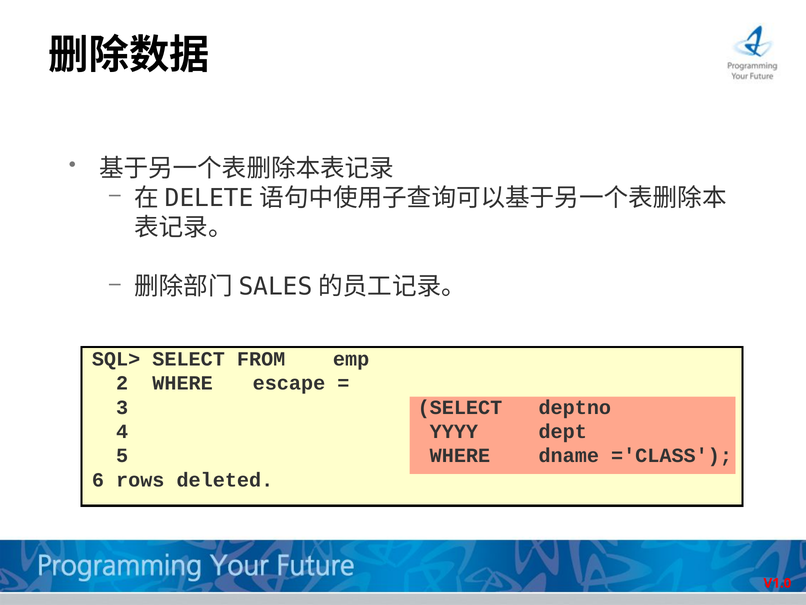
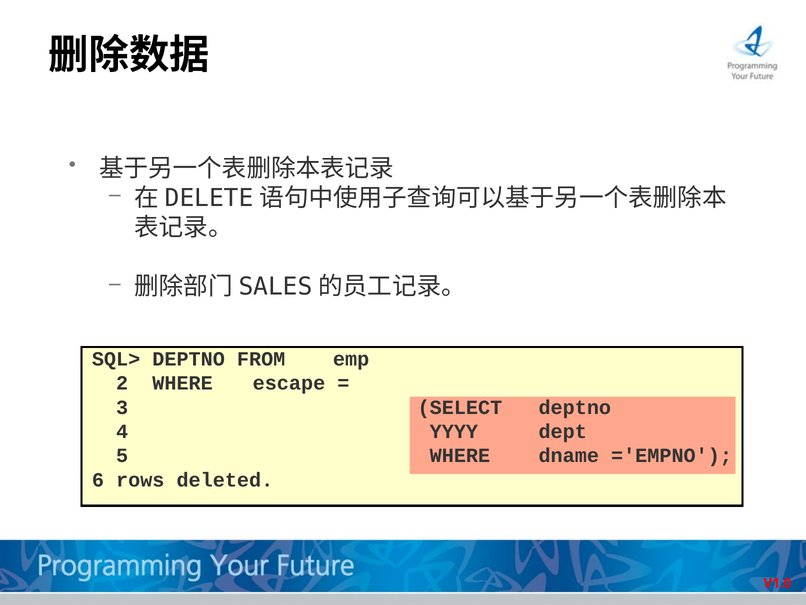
SQL> SELECT: SELECT -> DEPTNO
='CLASS: ='CLASS -> ='EMPNO
